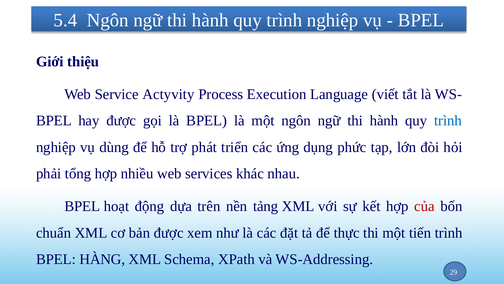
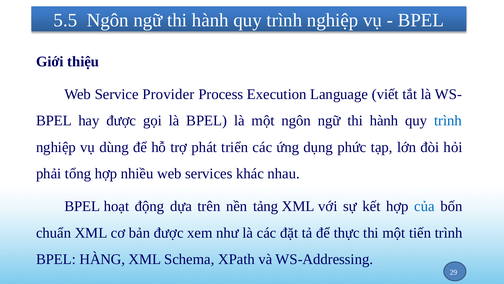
5.4: 5.4 -> 5.5
Actyvity: Actyvity -> Provider
của colour: red -> blue
